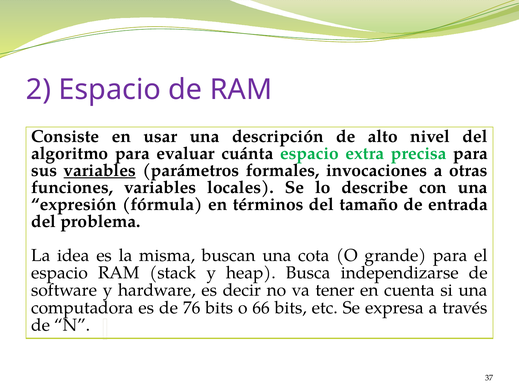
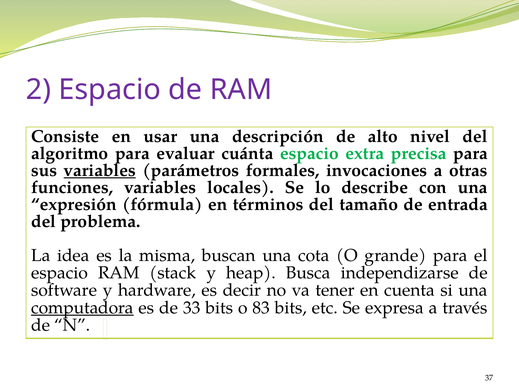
computadora underline: none -> present
76: 76 -> 33
66: 66 -> 83
